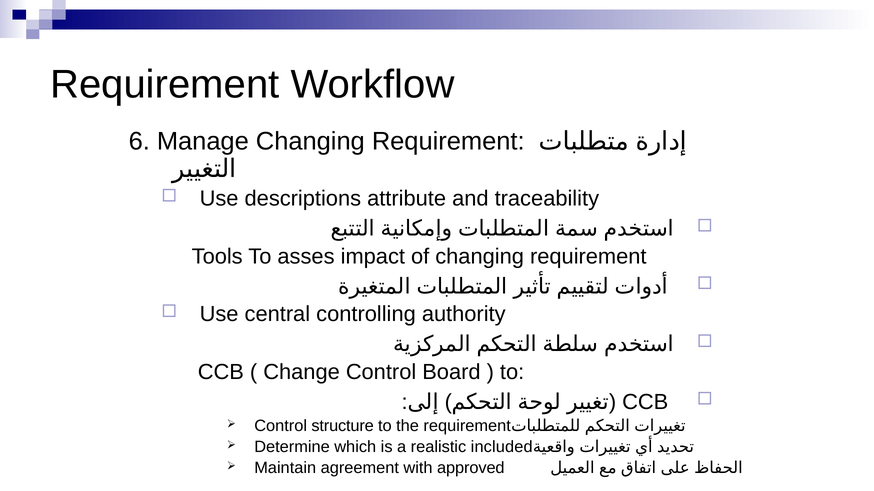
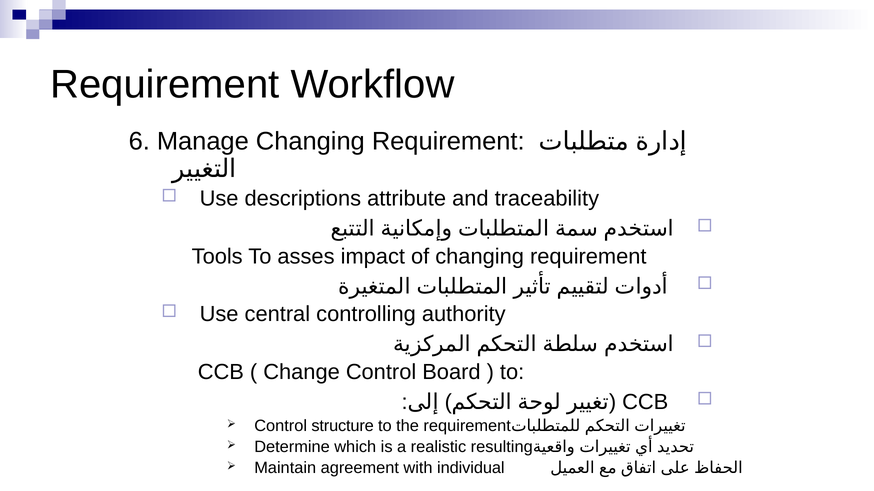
included: included -> resulting
approved: approved -> individual
